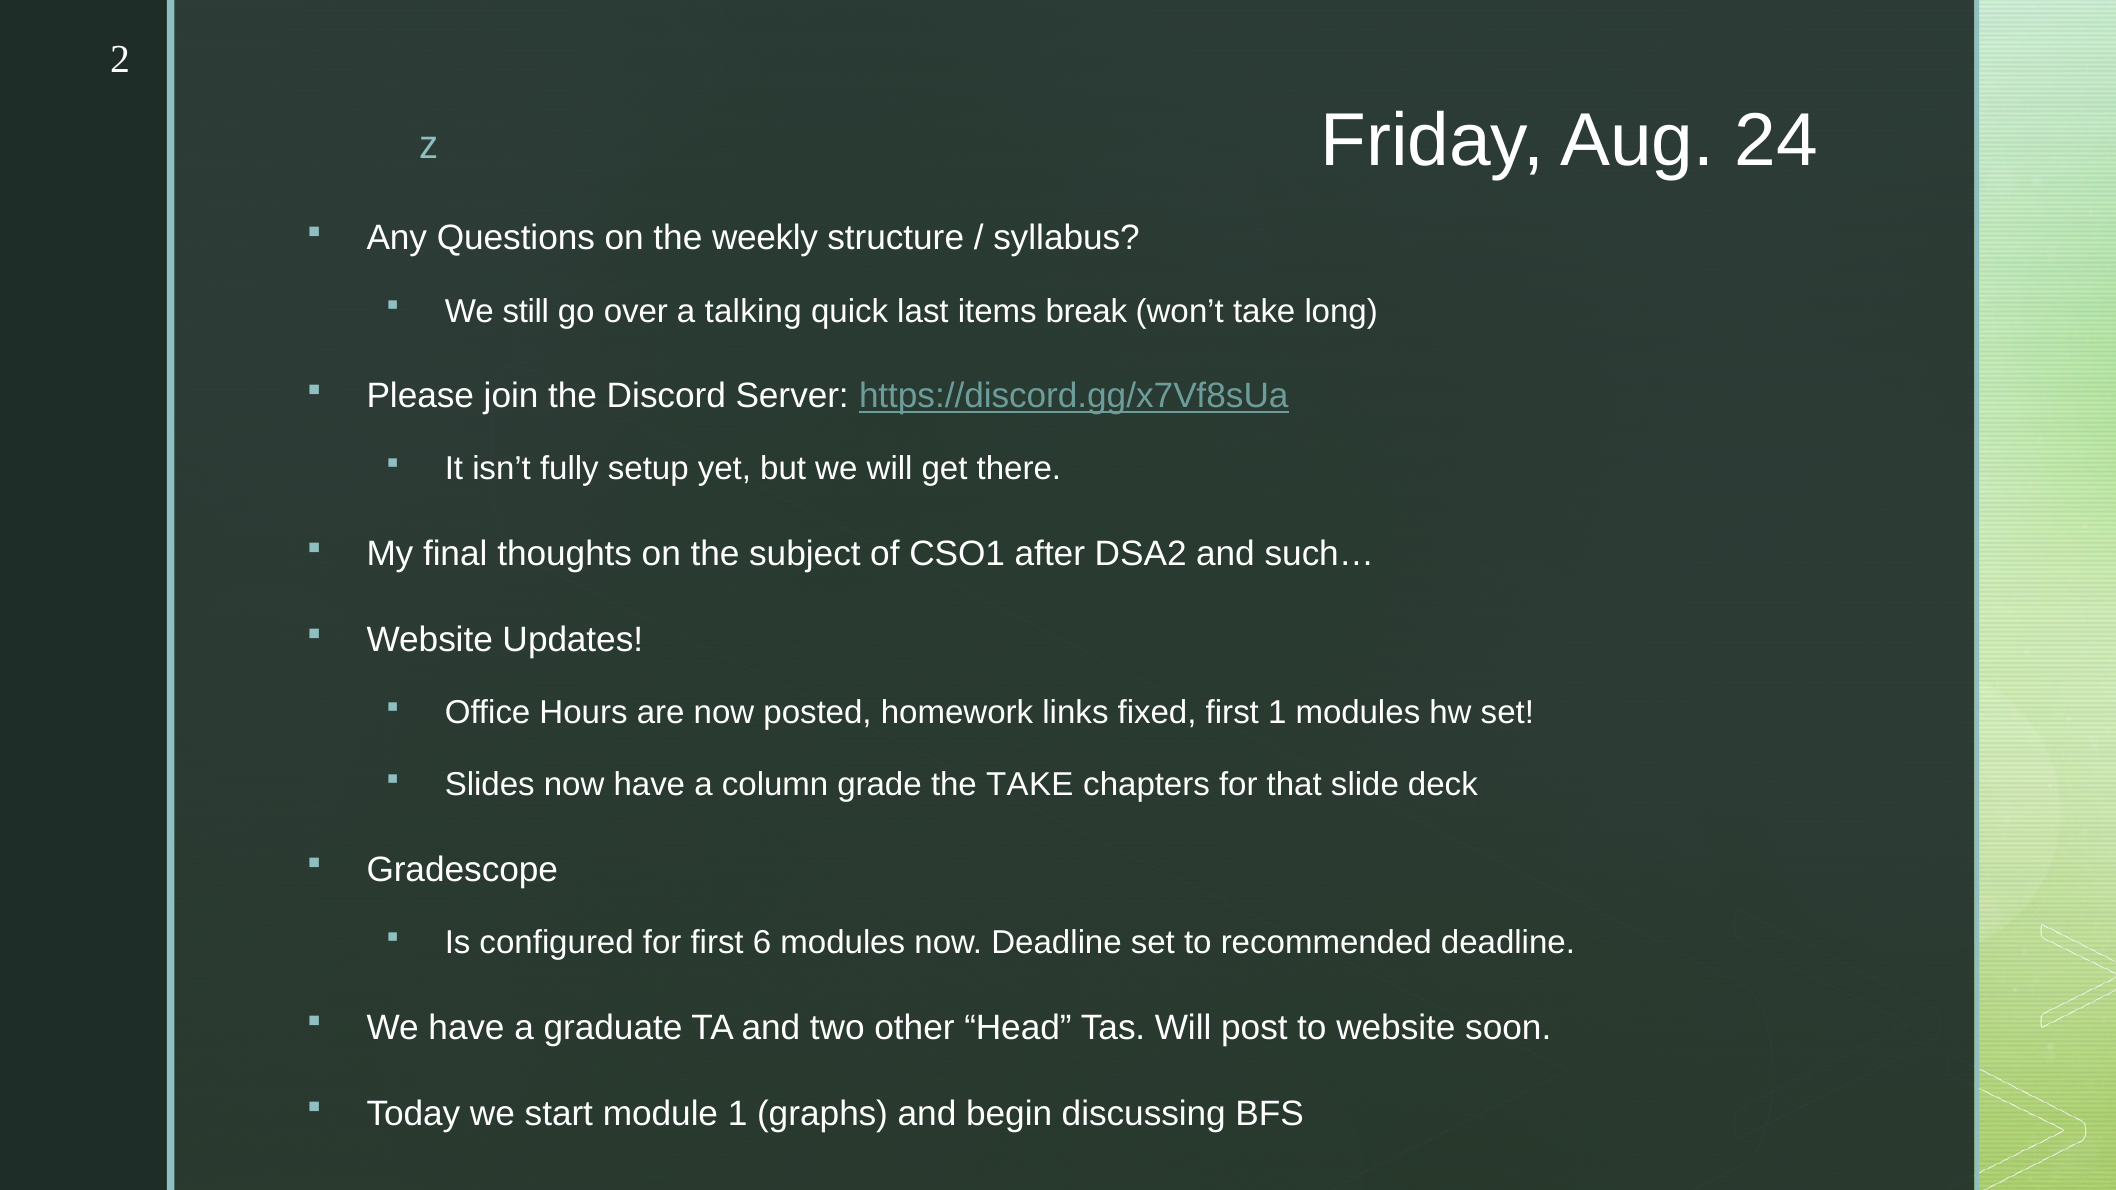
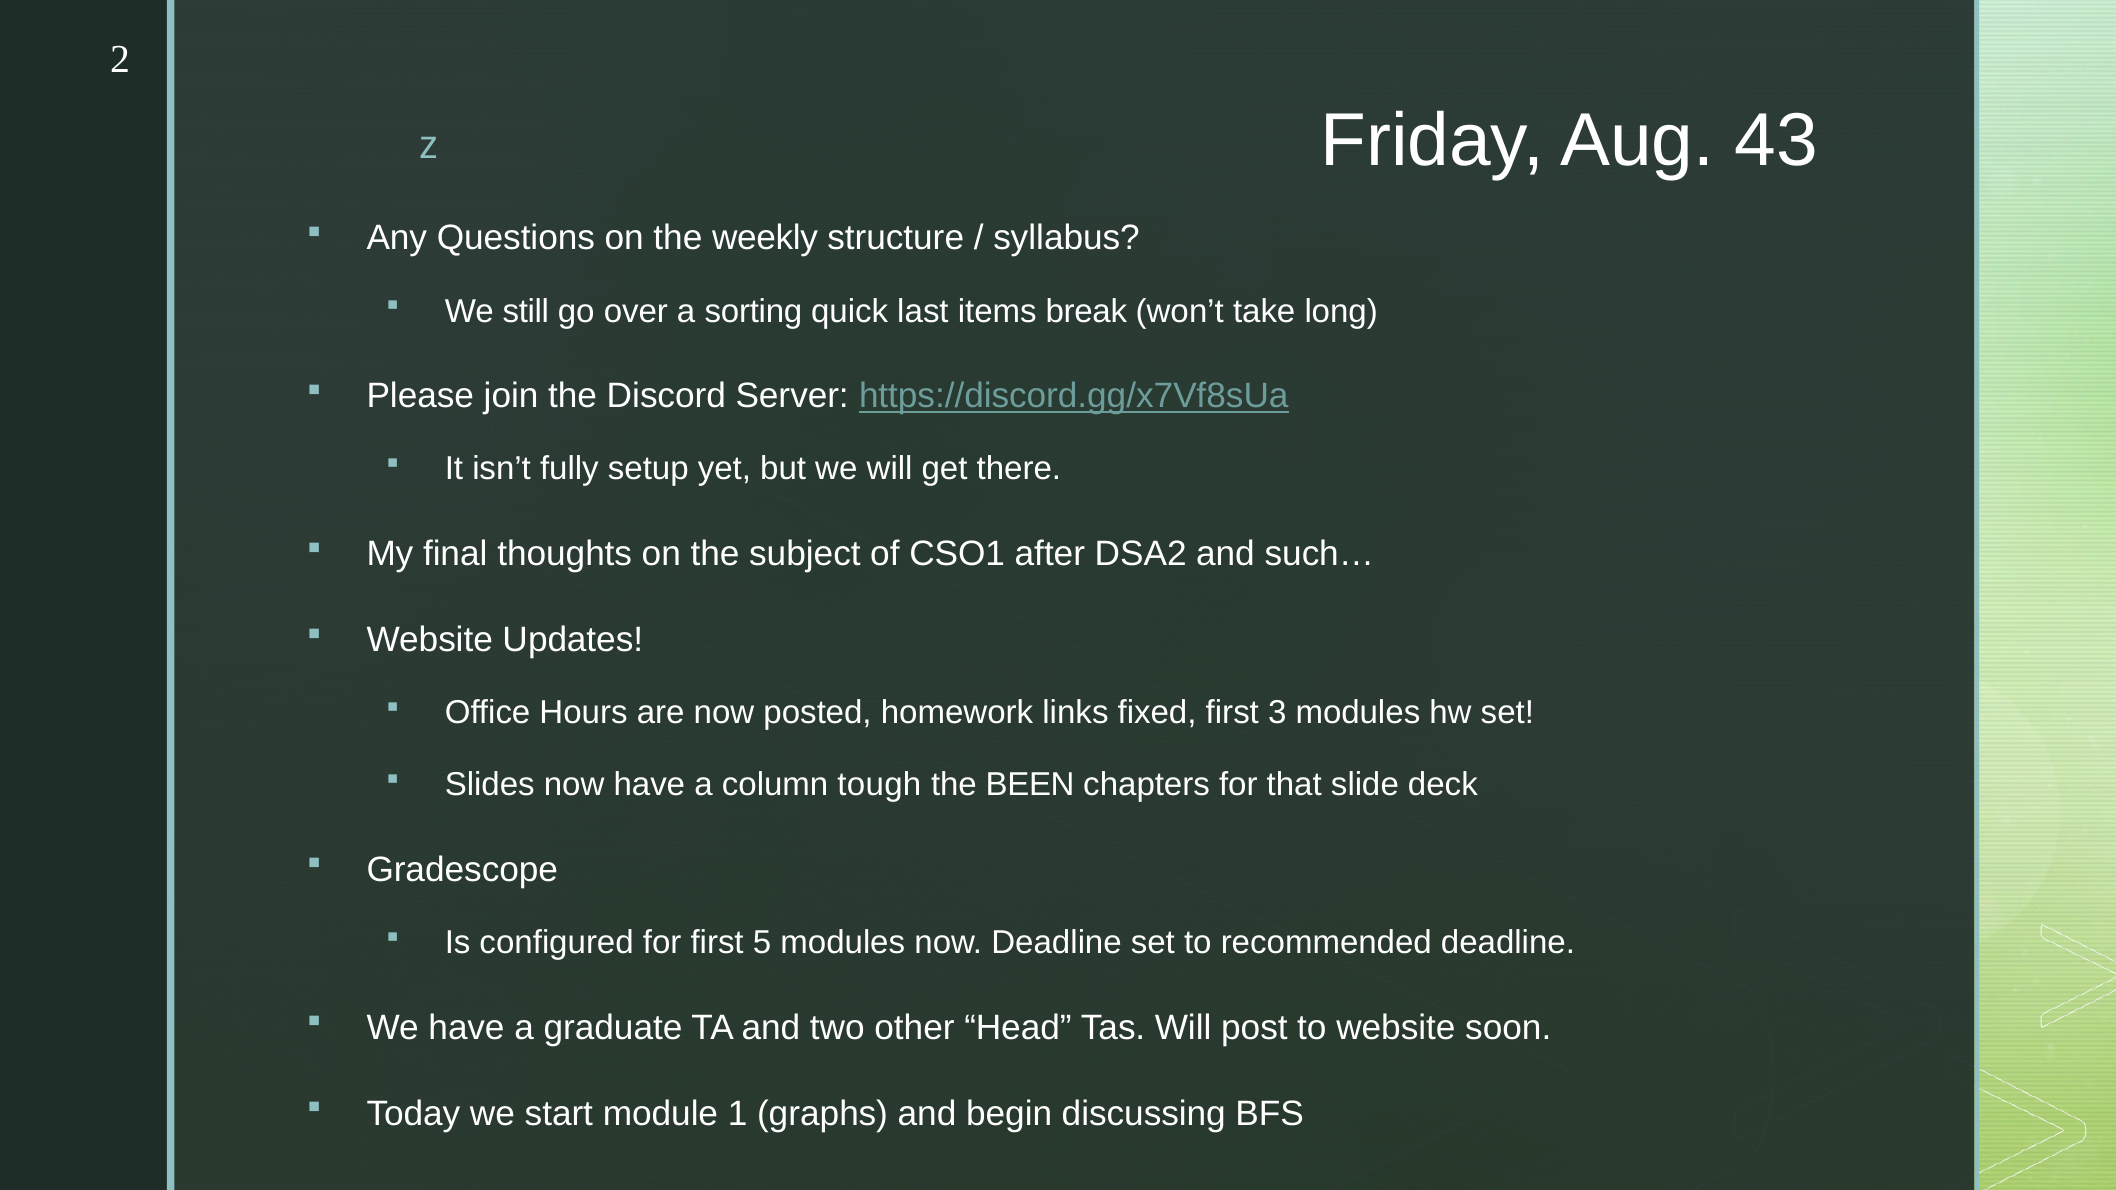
24: 24 -> 43
talking: talking -> sorting
first 1: 1 -> 3
grade: grade -> tough
the TAKE: TAKE -> BEEN
6: 6 -> 5
